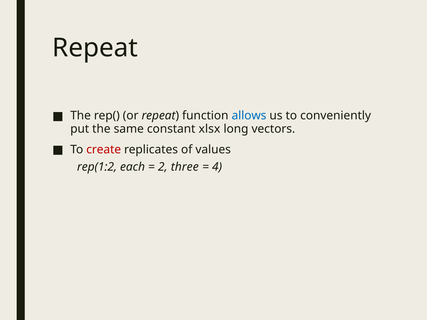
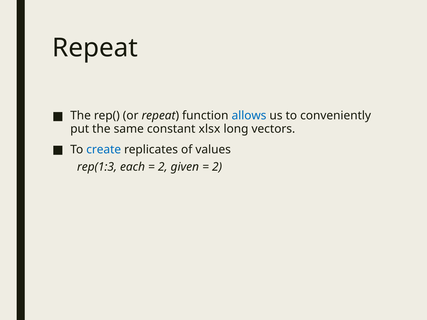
create colour: red -> blue
rep(1:2: rep(1:2 -> rep(1:3
three: three -> given
4 at (217, 167): 4 -> 2
